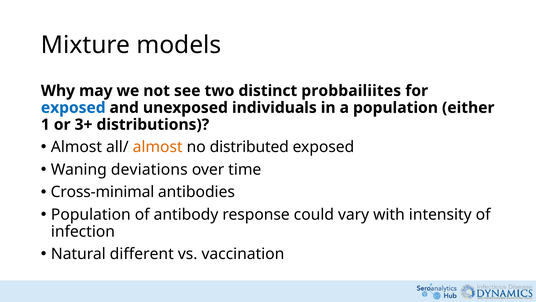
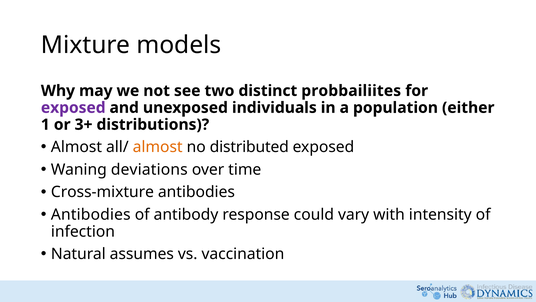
exposed at (73, 108) colour: blue -> purple
Cross-minimal: Cross-minimal -> Cross-mixture
Population at (91, 214): Population -> Antibodies
different: different -> assumes
